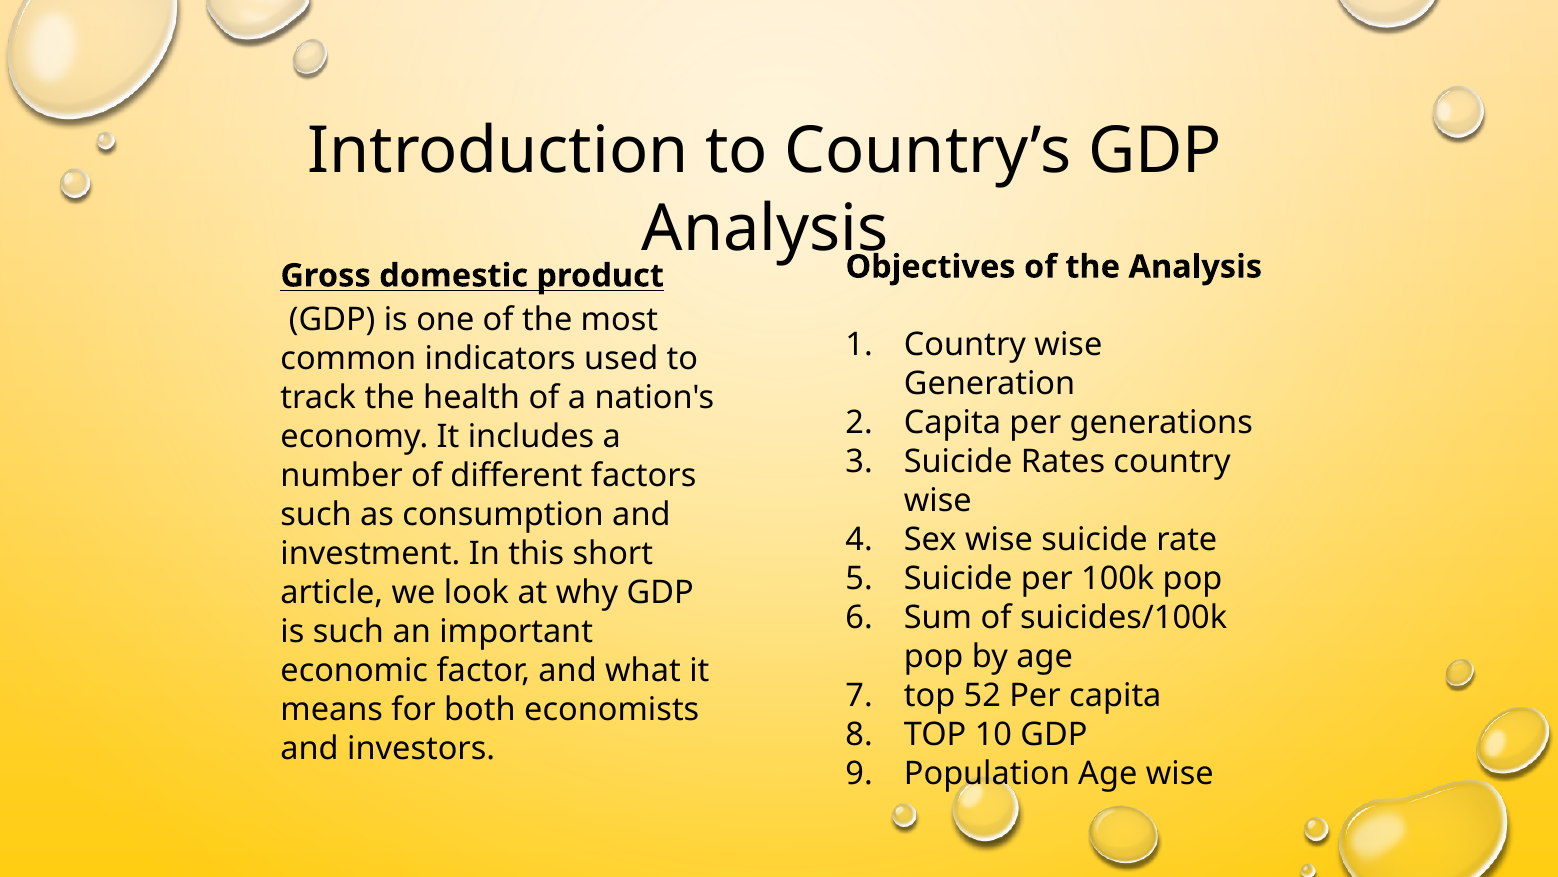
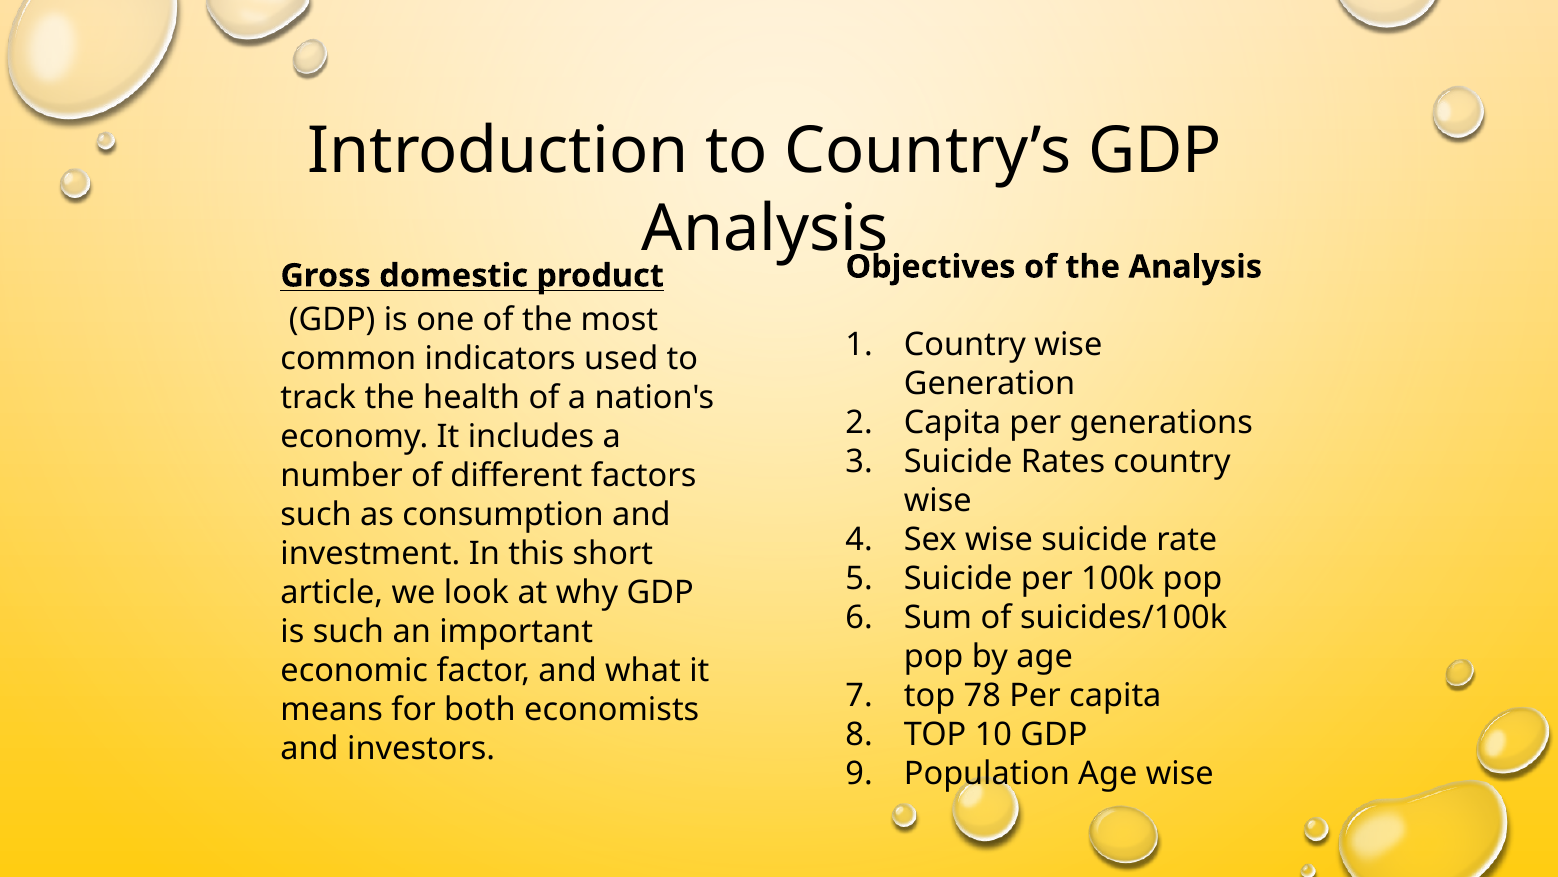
52: 52 -> 78
